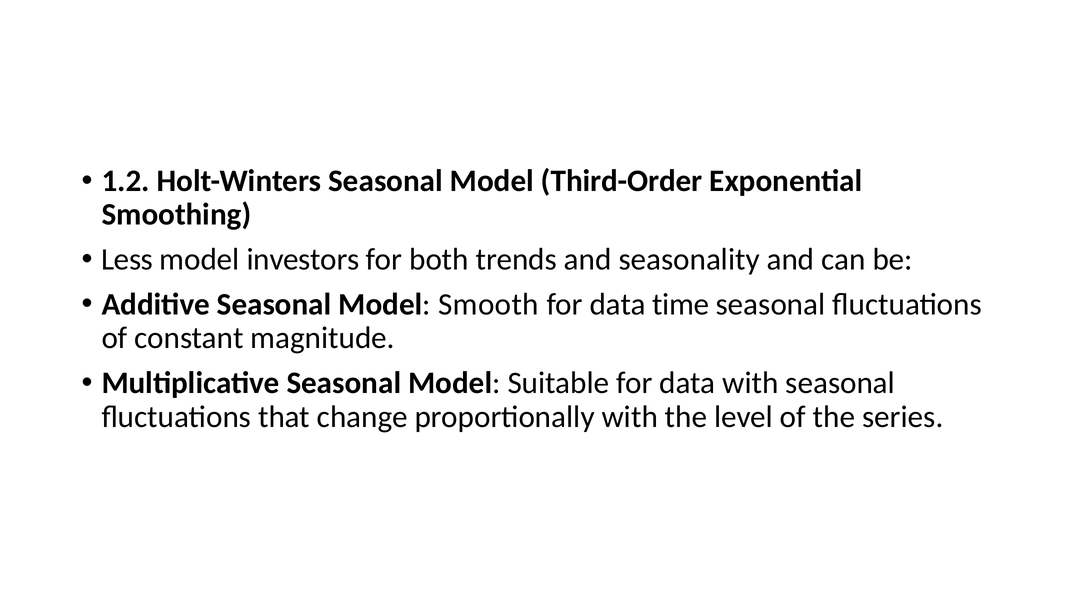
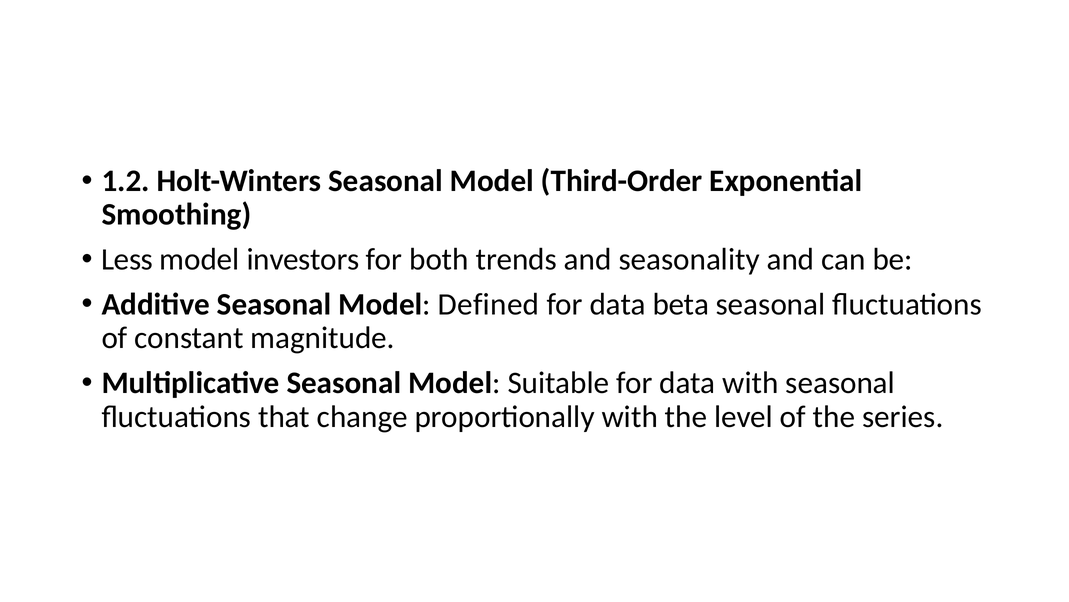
Smooth: Smooth -> Defined
time: time -> beta
